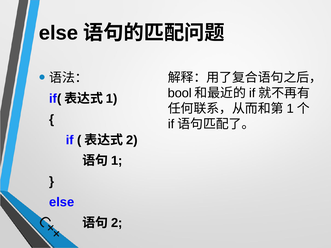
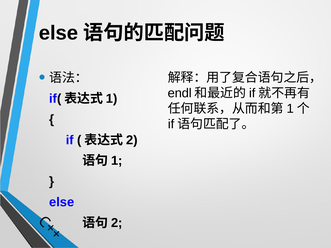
bool: bool -> endl
